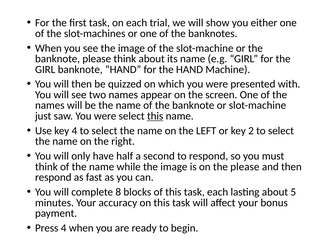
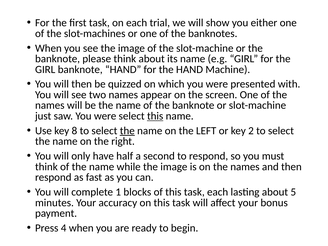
key 4: 4 -> 8
the at (127, 131) underline: none -> present
on the please: please -> names
8: 8 -> 1
